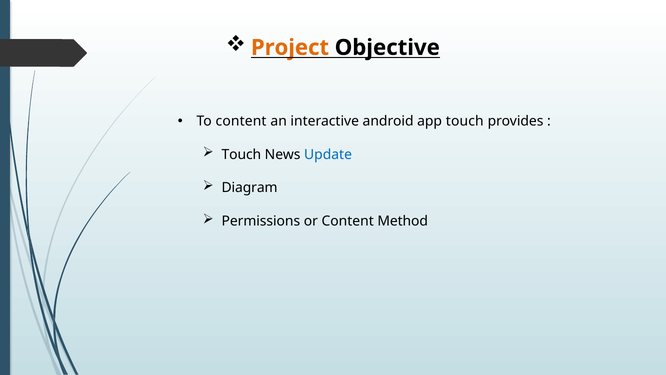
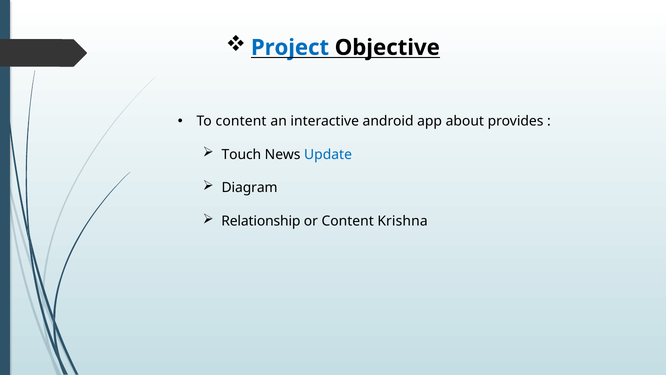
Project colour: orange -> blue
app touch: touch -> about
Permissions: Permissions -> Relationship
Method: Method -> Krishna
